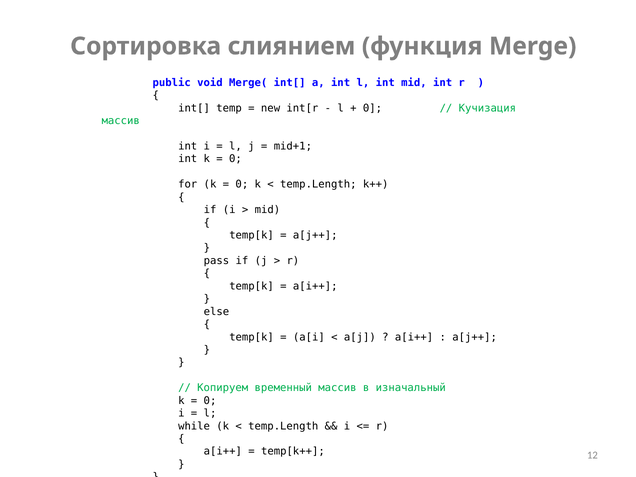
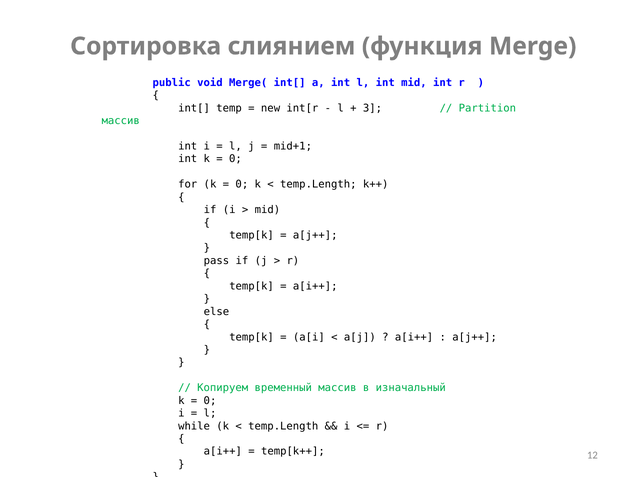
0 at (372, 108): 0 -> 3
Кучизация: Кучизация -> Partition
